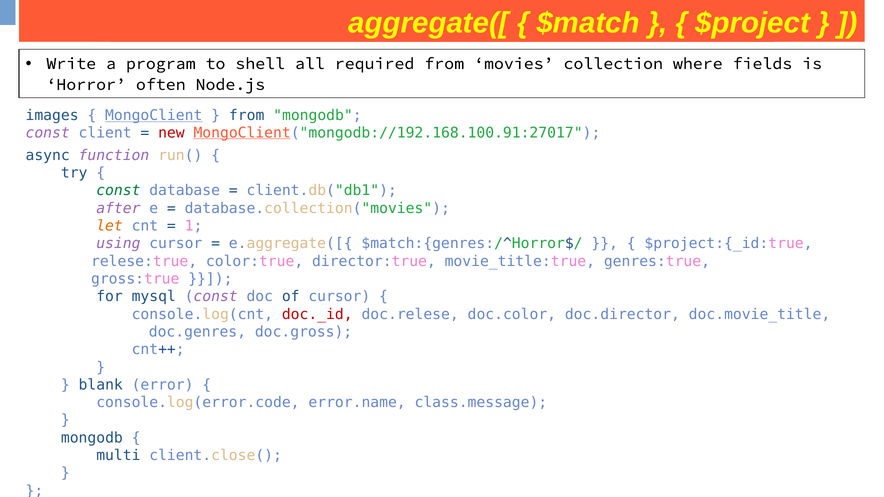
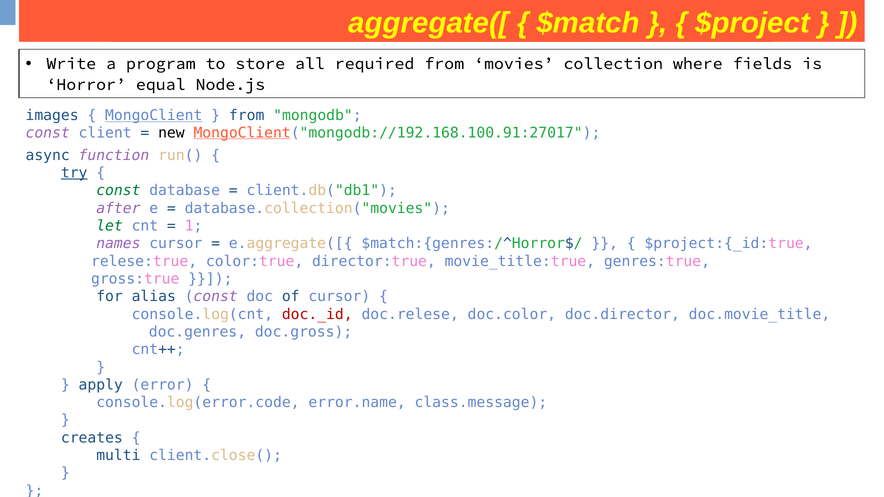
shell: shell -> store
often: often -> equal
new colour: red -> black
try underline: none -> present
let colour: orange -> green
using: using -> names
mysql: mysql -> alias
blank: blank -> apply
mongodb at (92, 438): mongodb -> creates
